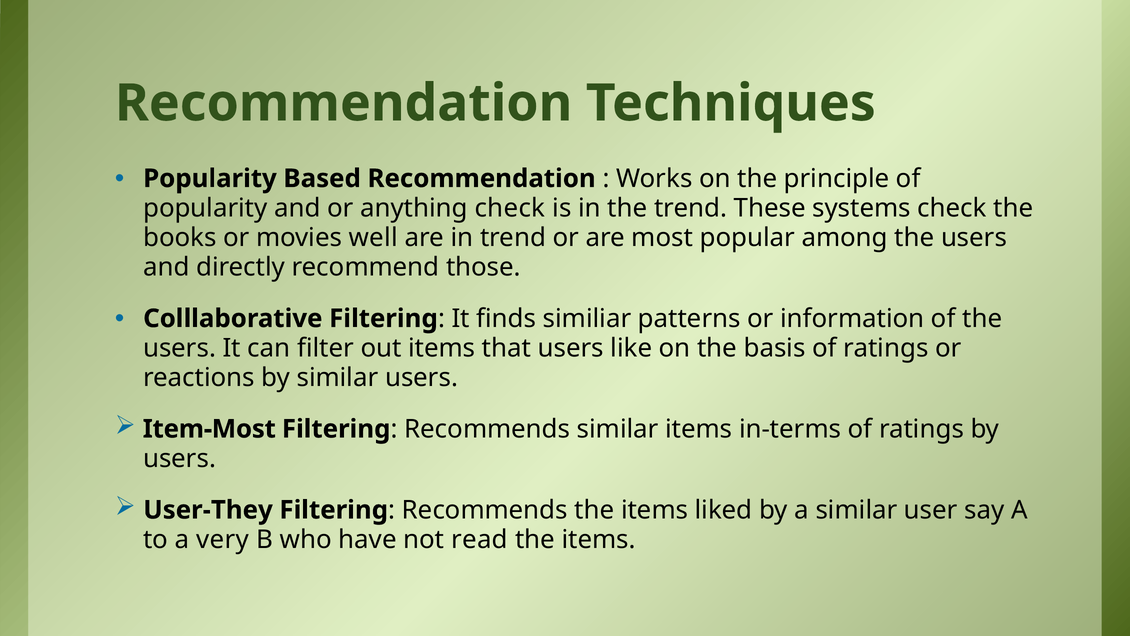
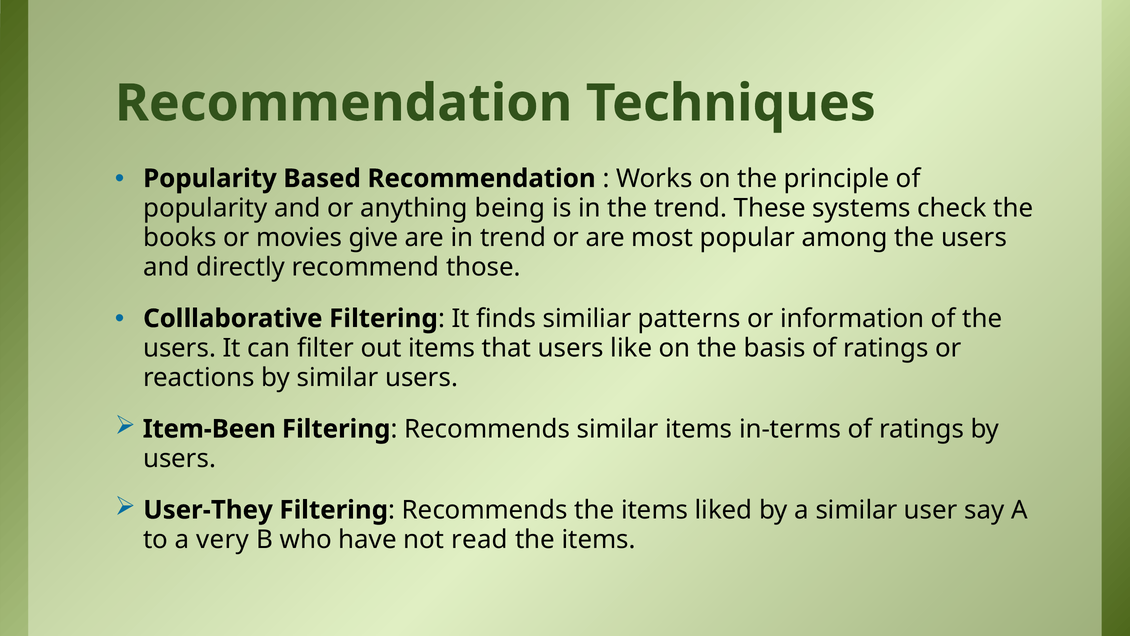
anything check: check -> being
well: well -> give
Item-Most: Item-Most -> Item-Been
